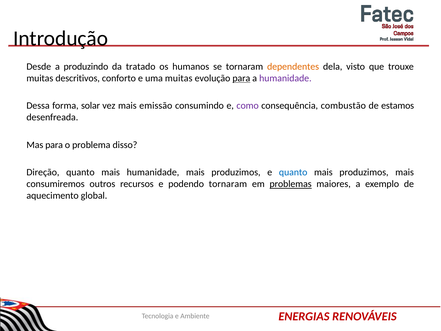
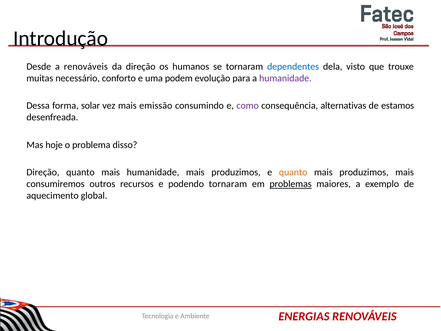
a produzindo: produzindo -> renováveis
da tratado: tratado -> direção
dependentes colour: orange -> blue
descritivos: descritivos -> necessário
uma muitas: muitas -> podem
para at (241, 78) underline: present -> none
combustão: combustão -> alternativas
Mas para: para -> hoje
quanto at (293, 172) colour: blue -> orange
